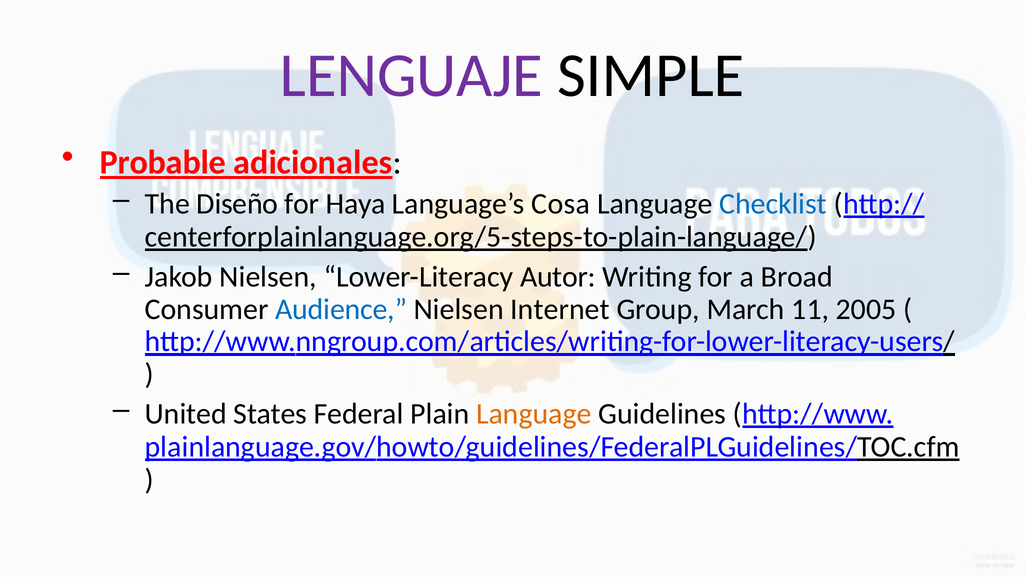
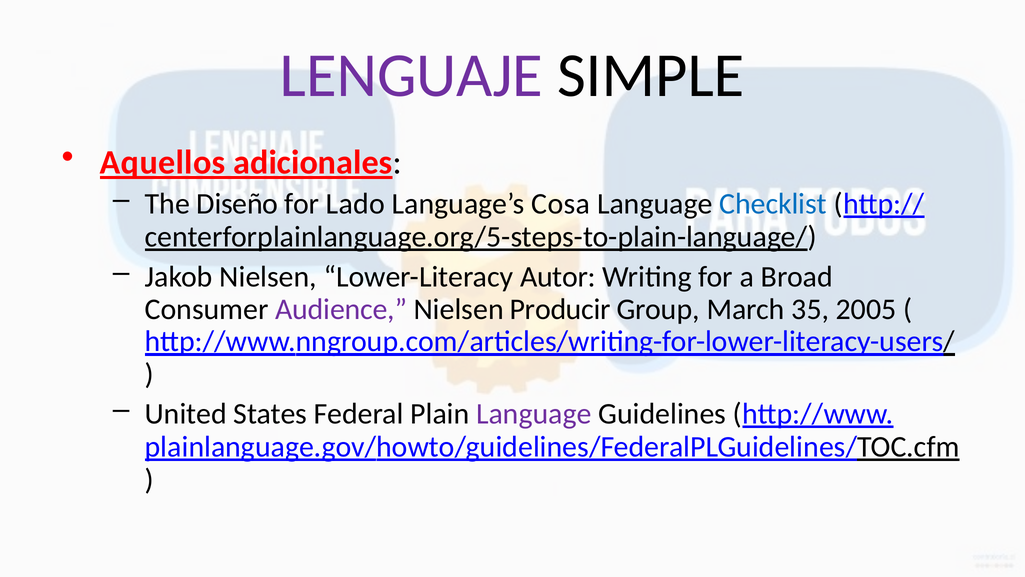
Probable: Probable -> Aquellos
Haya: Haya -> Lado
Audience colour: blue -> purple
Internet: Internet -> Producir
11: 11 -> 35
Language at (534, 414) colour: orange -> purple
